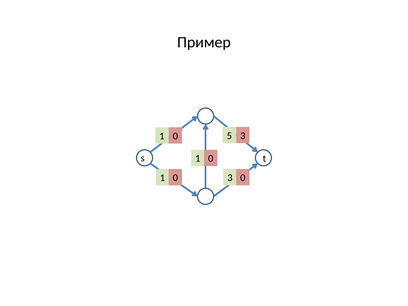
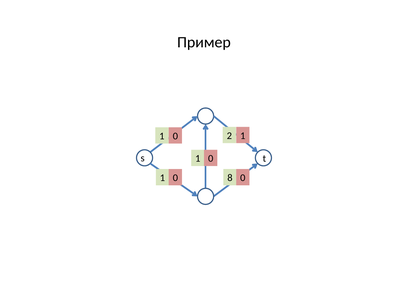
5: 5 -> 2
0 3: 3 -> 1
1 3: 3 -> 8
